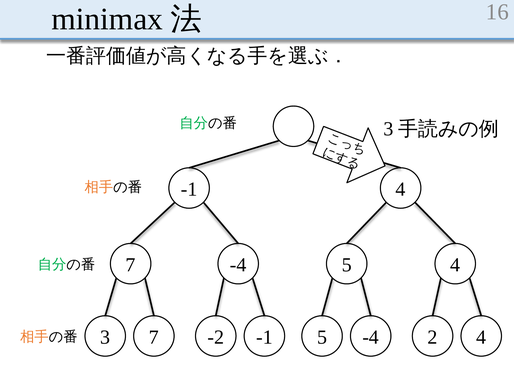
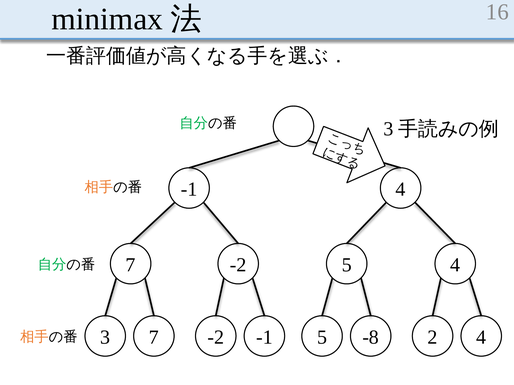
7 -4: -4 -> -2
-4 at (371, 338): -4 -> -8
